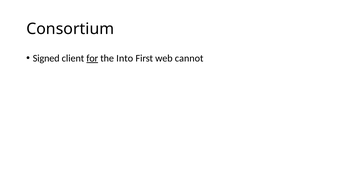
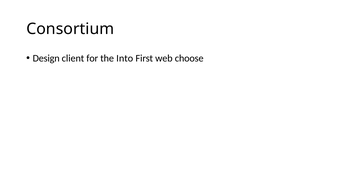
Signed: Signed -> Design
for underline: present -> none
cannot: cannot -> choose
